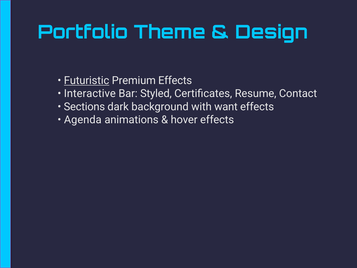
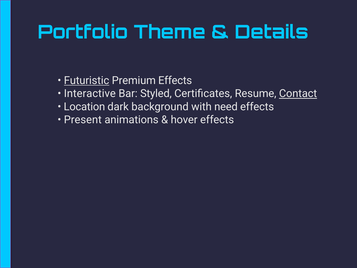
Design: Design -> Details
Contact underline: none -> present
Sections: Sections -> Location
want: want -> need
Agenda: Agenda -> Present
